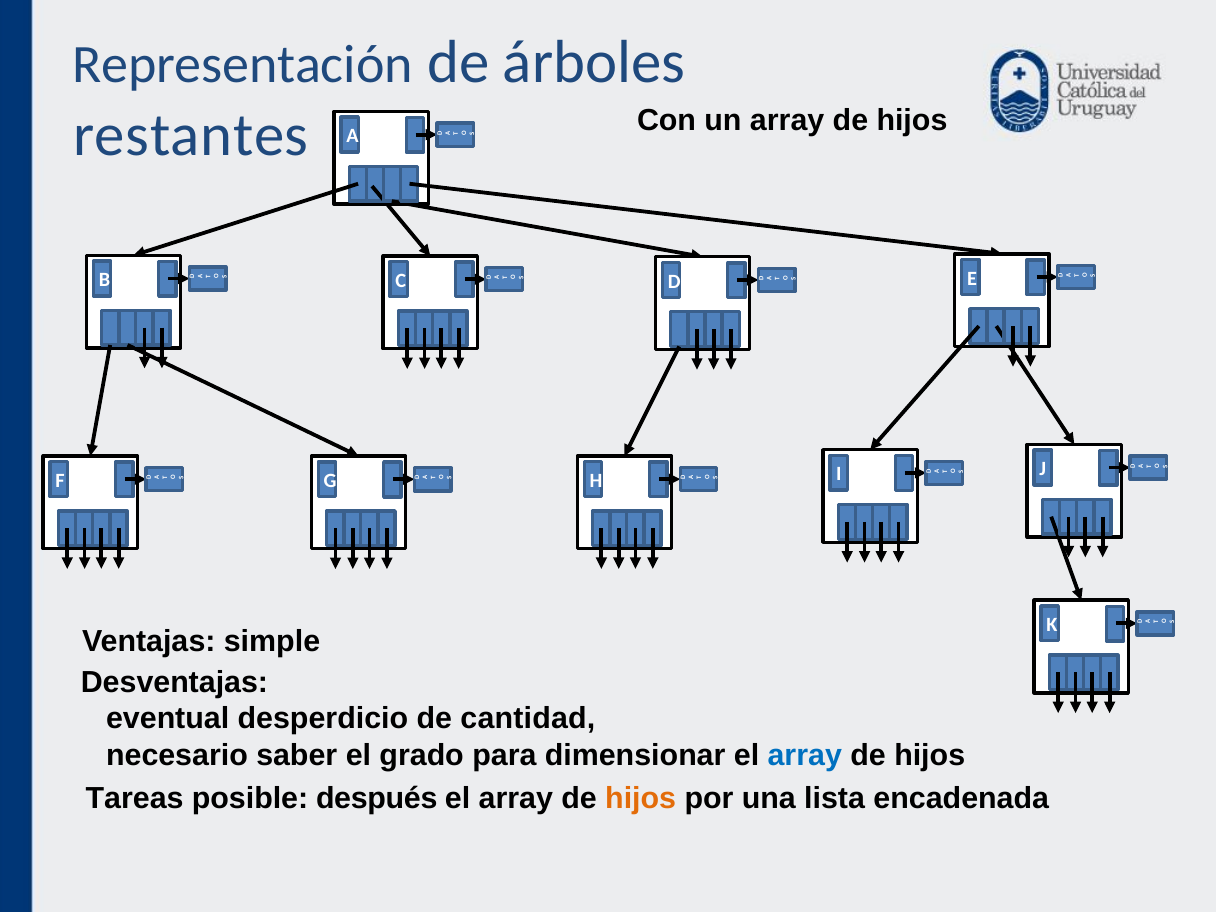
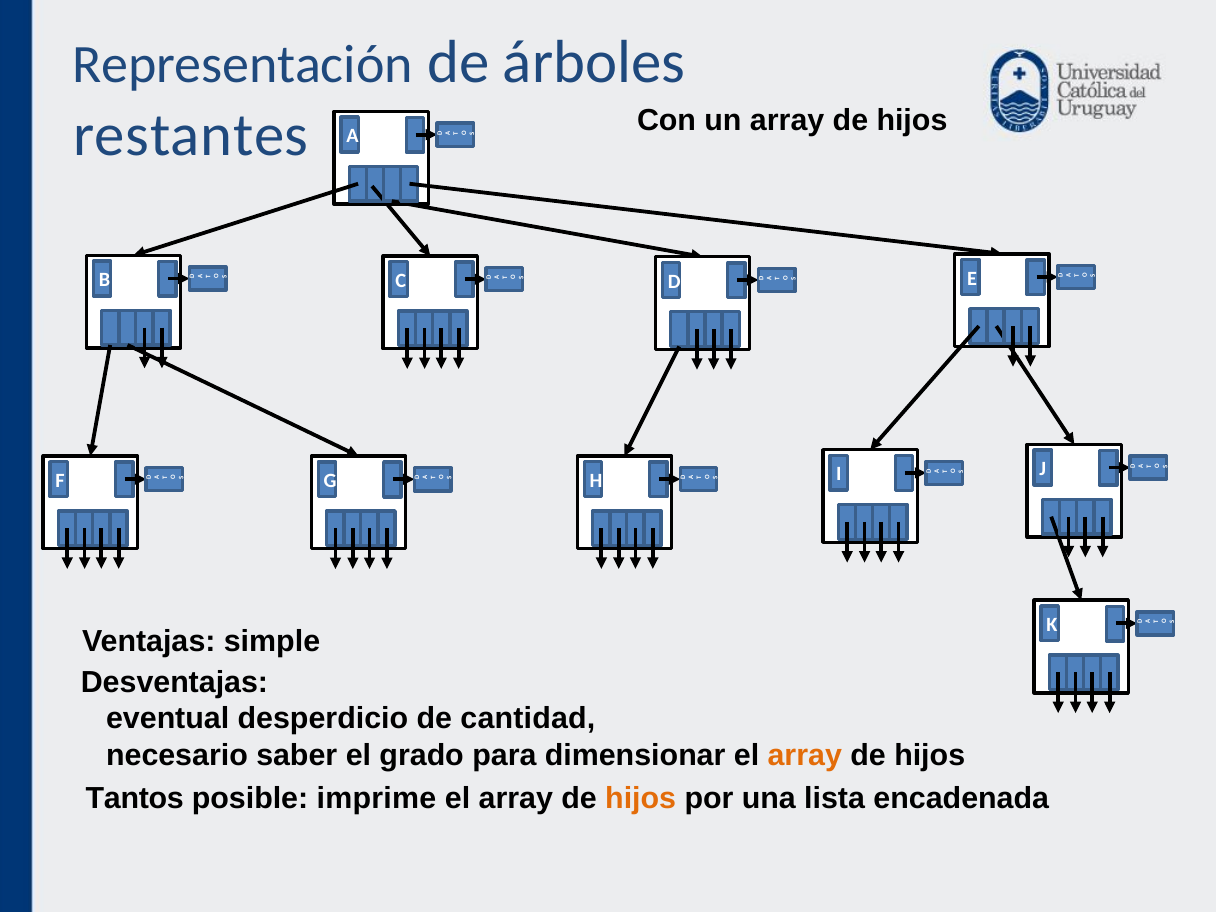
array at (805, 755) colour: blue -> orange
Tareas: Tareas -> Tantos
después: después -> imprime
